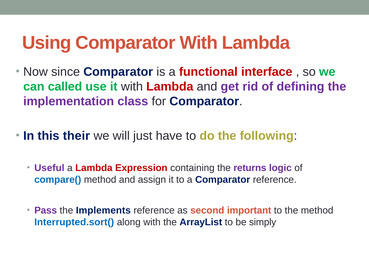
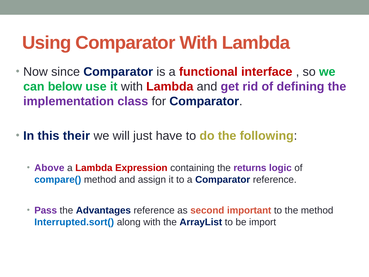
called: called -> below
Useful: Useful -> Above
Implements: Implements -> Advantages
simply: simply -> import
